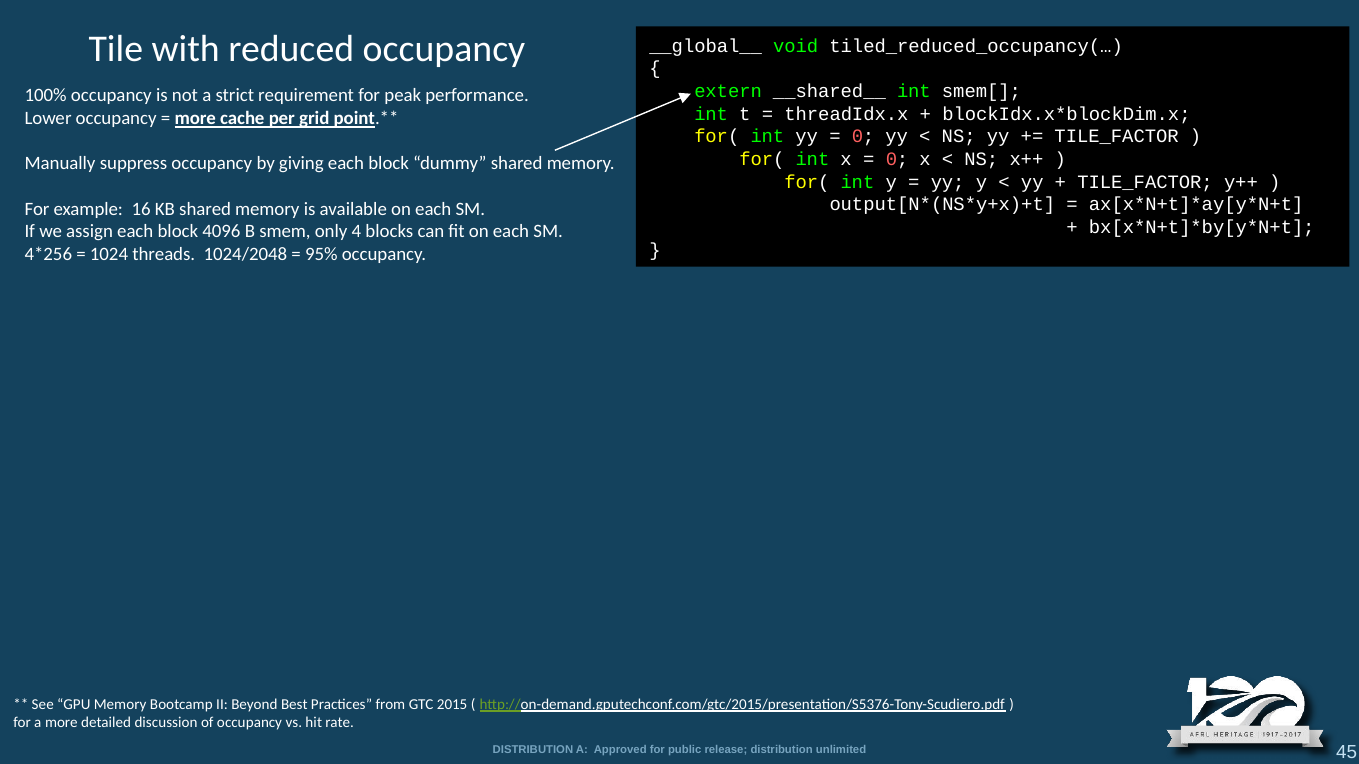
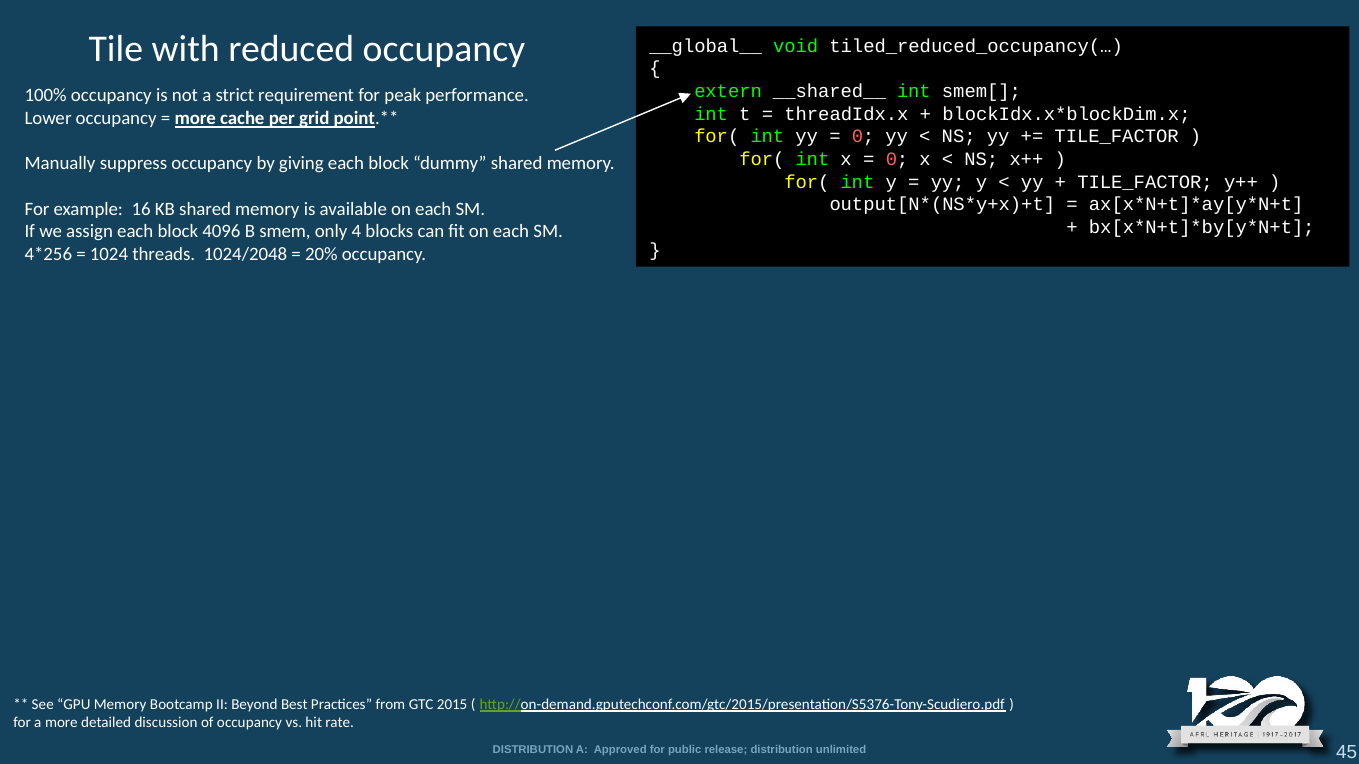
95%: 95% -> 20%
